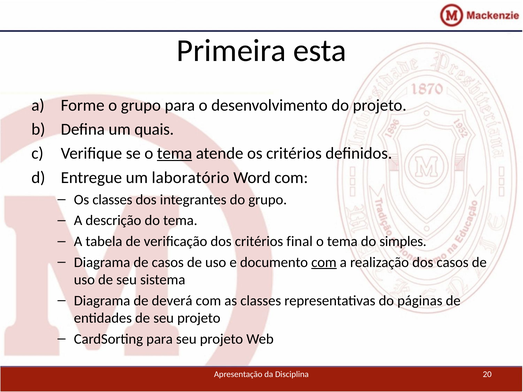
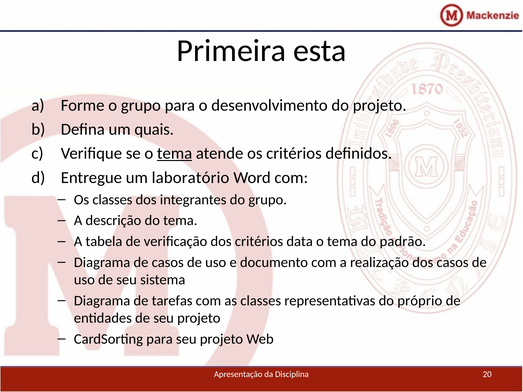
final: final -> data
simples: simples -> padrão
com at (324, 262) underline: present -> none
deverá: deverá -> tarefas
páginas: páginas -> próprio
